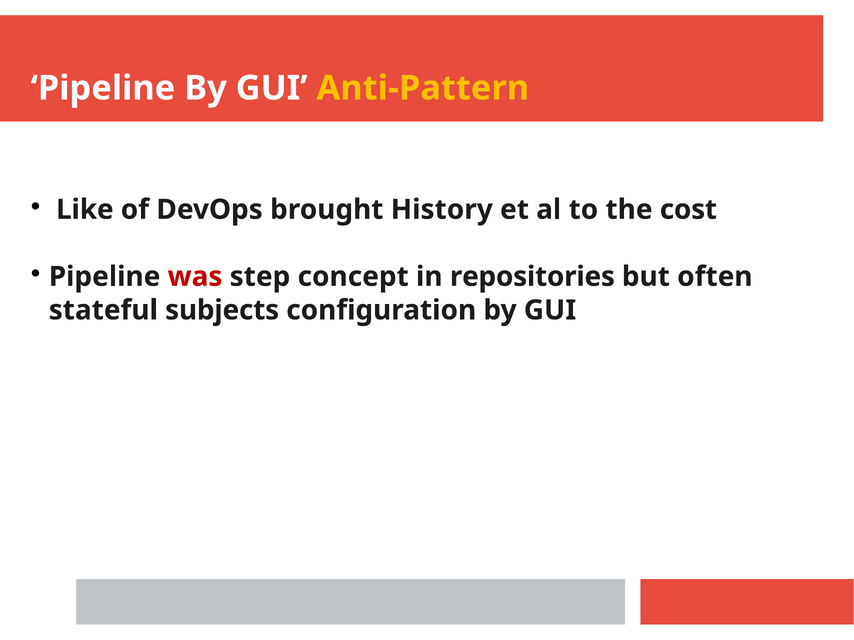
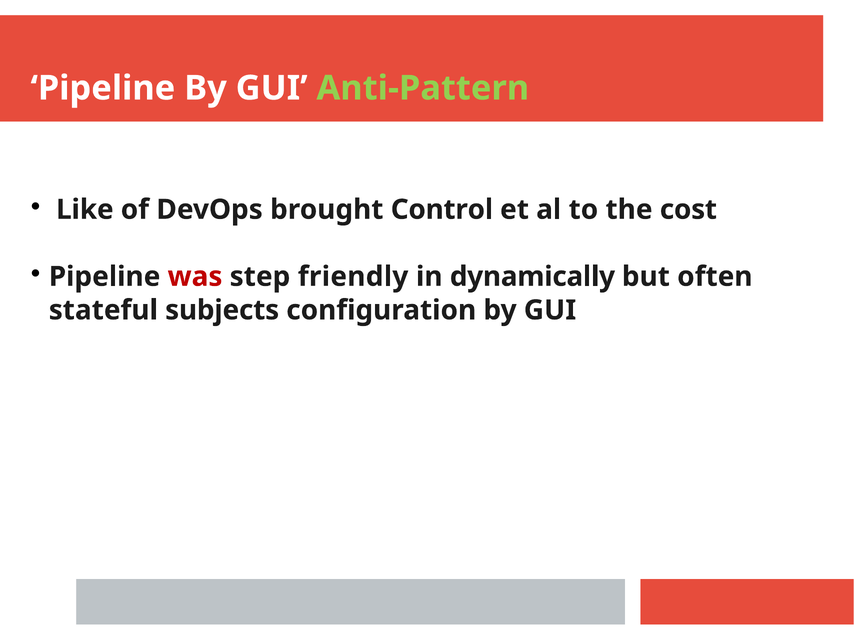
Anti-Pattern colour: yellow -> light green
History: History -> Control
concept: concept -> friendly
repositories: repositories -> dynamically
